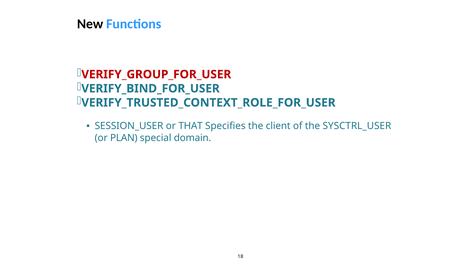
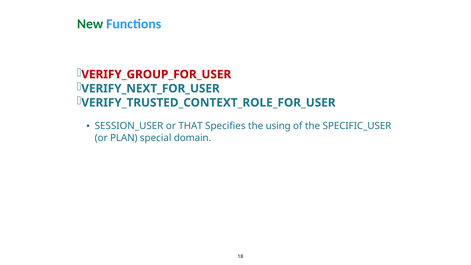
New colour: black -> green
VERIFY_BIND_FOR_USER: VERIFY_BIND_FOR_USER -> VERIFY_NEXT_FOR_USER
client: client -> using
SYSCTRL_USER: SYSCTRL_USER -> SPECIFIC_USER
